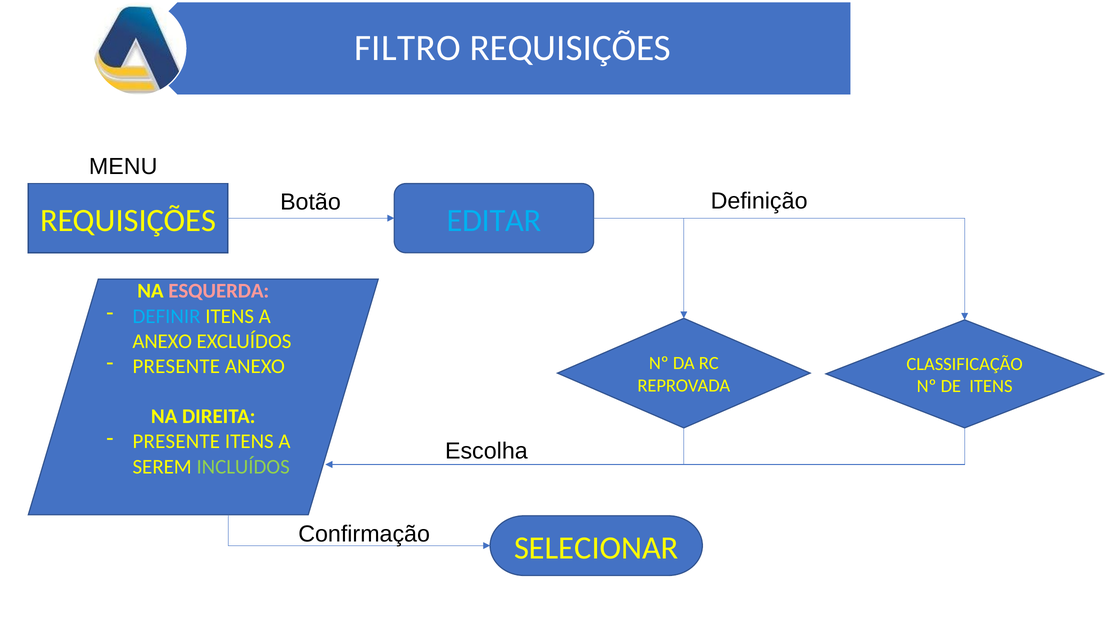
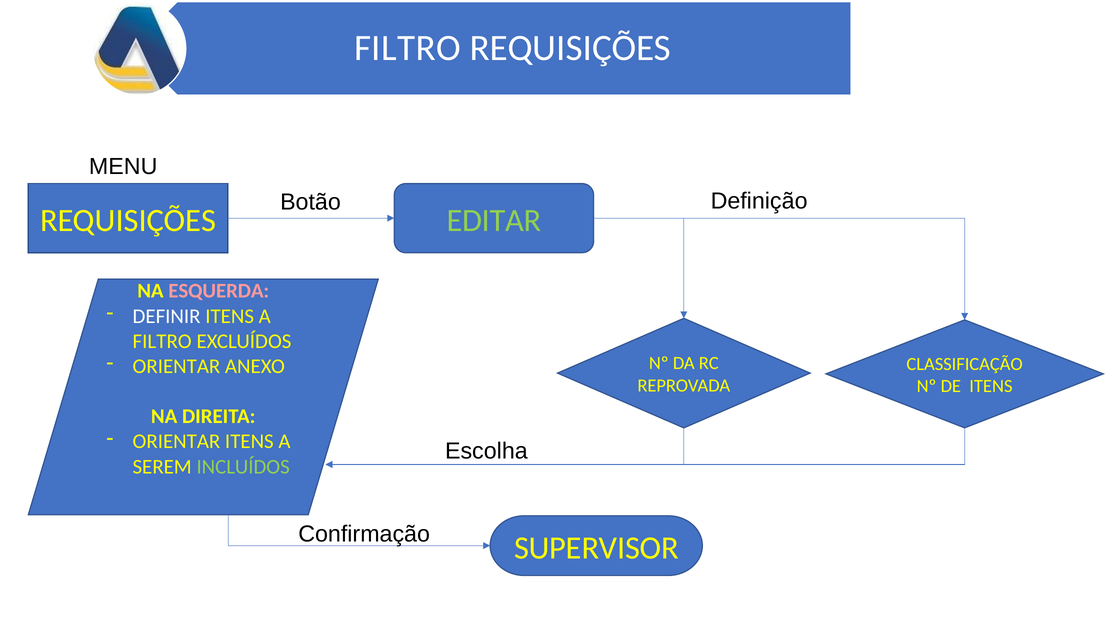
EDITAR colour: light blue -> light green
DEFINIR colour: light blue -> white
ANEXO at (162, 341): ANEXO -> FILTRO
PRESENTE at (176, 366): PRESENTE -> ORIENTAR
PRESENTE at (176, 442): PRESENTE -> ORIENTAR
SELECIONAR: SELECIONAR -> SUPERVISOR
